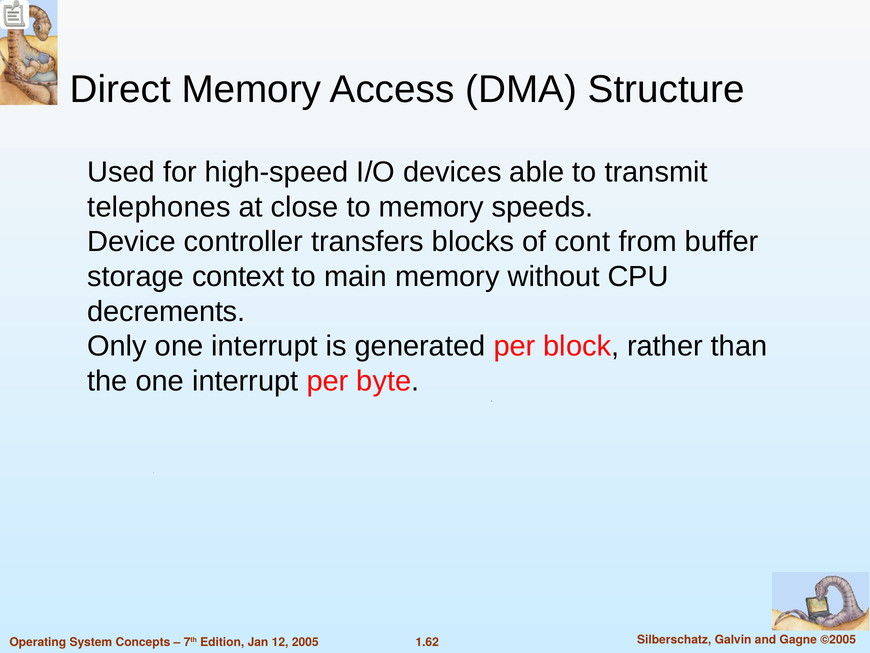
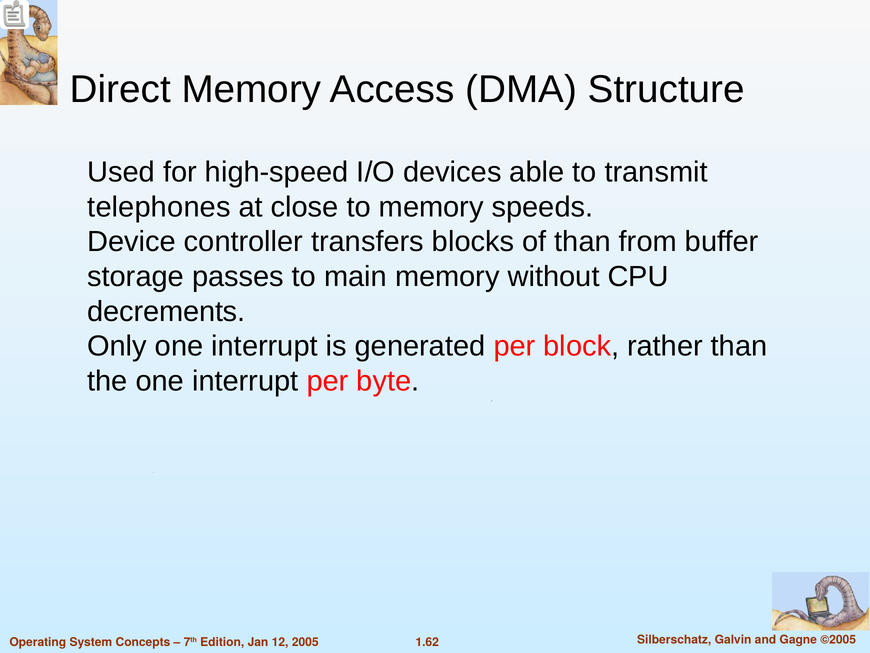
of cont: cont -> than
context: context -> passes
